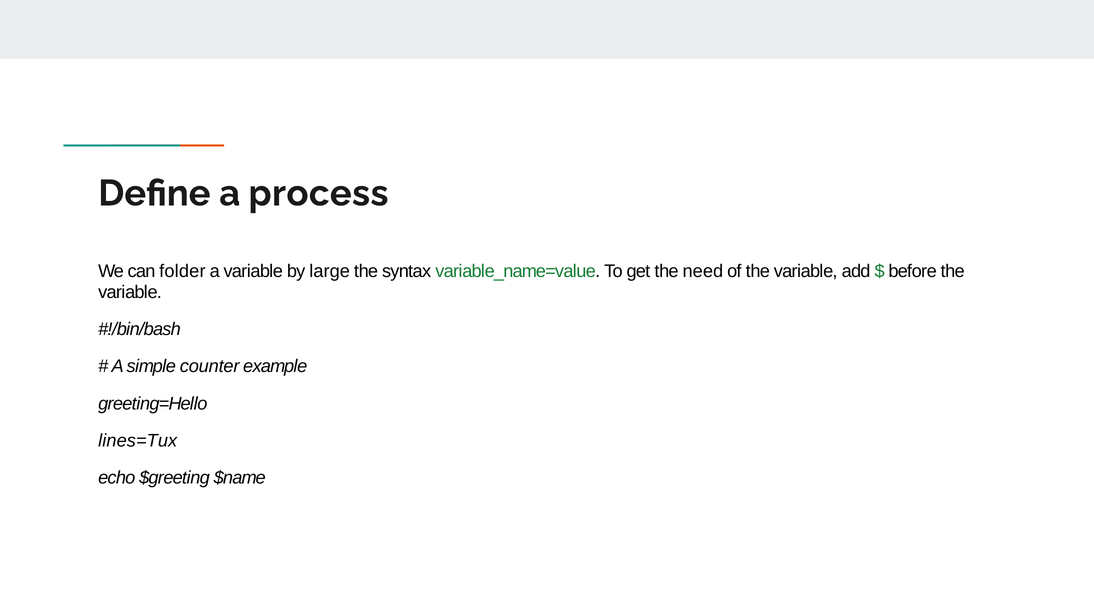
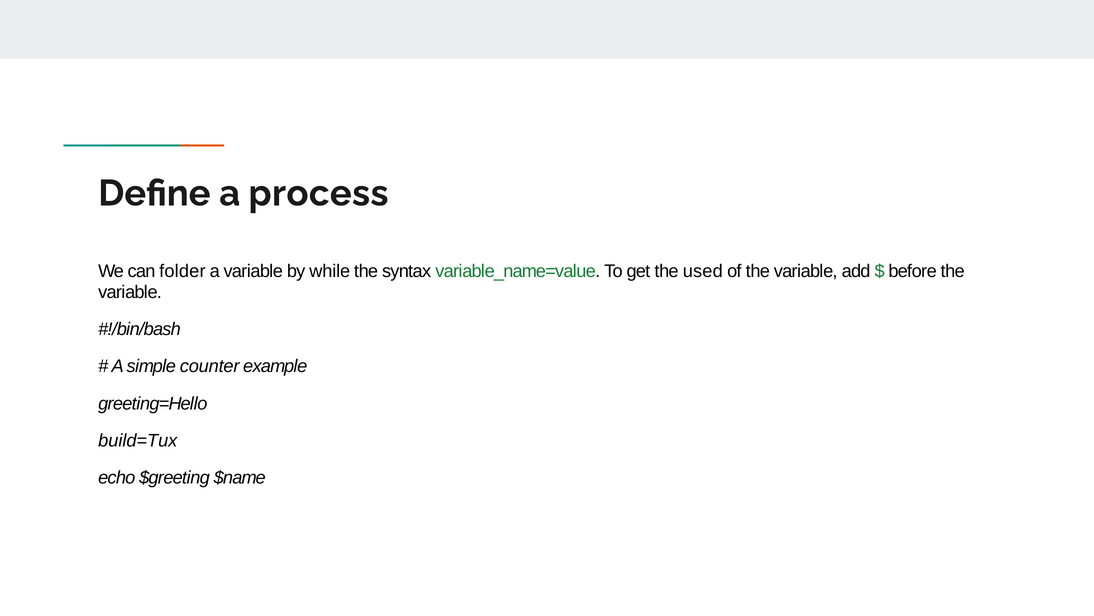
large: large -> while
need: need -> used
lines=Tux: lines=Tux -> build=Tux
